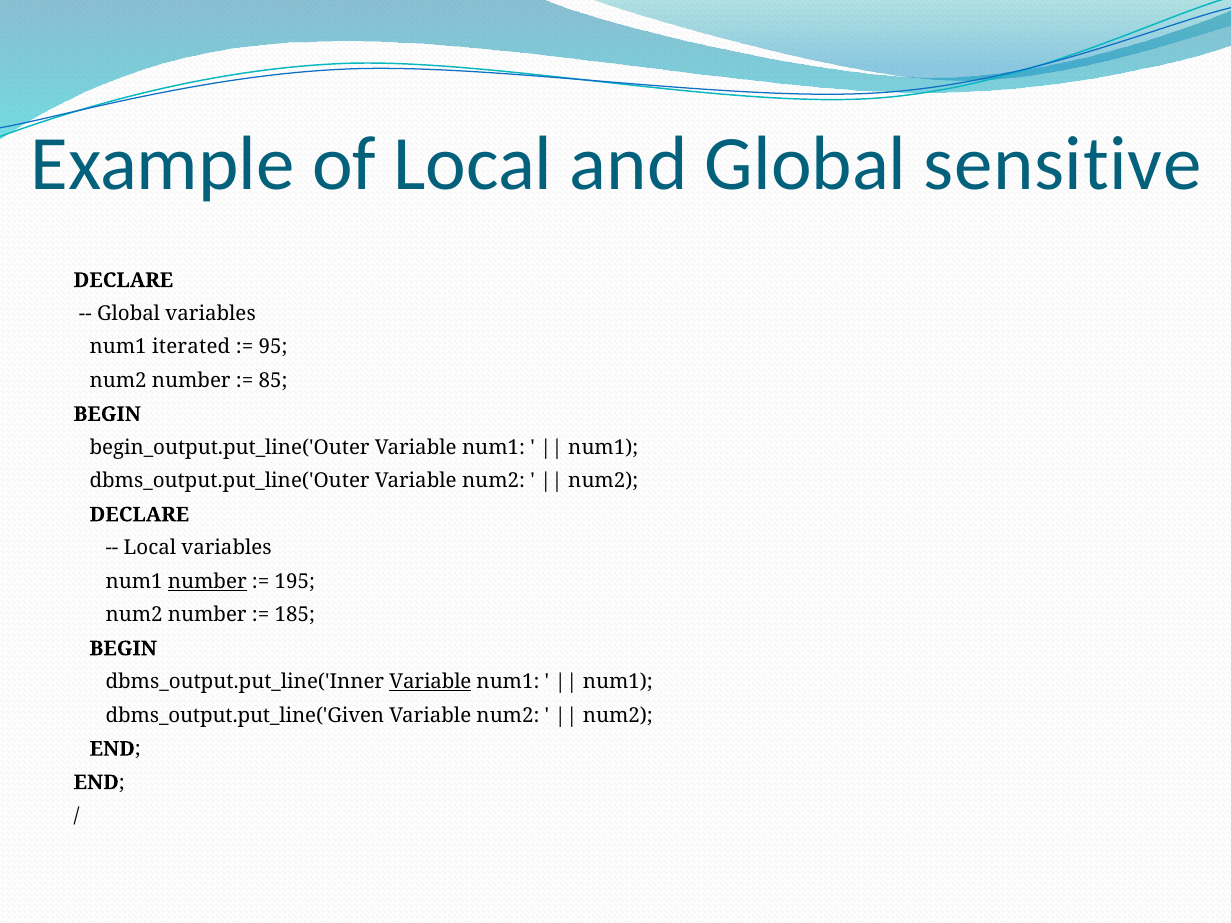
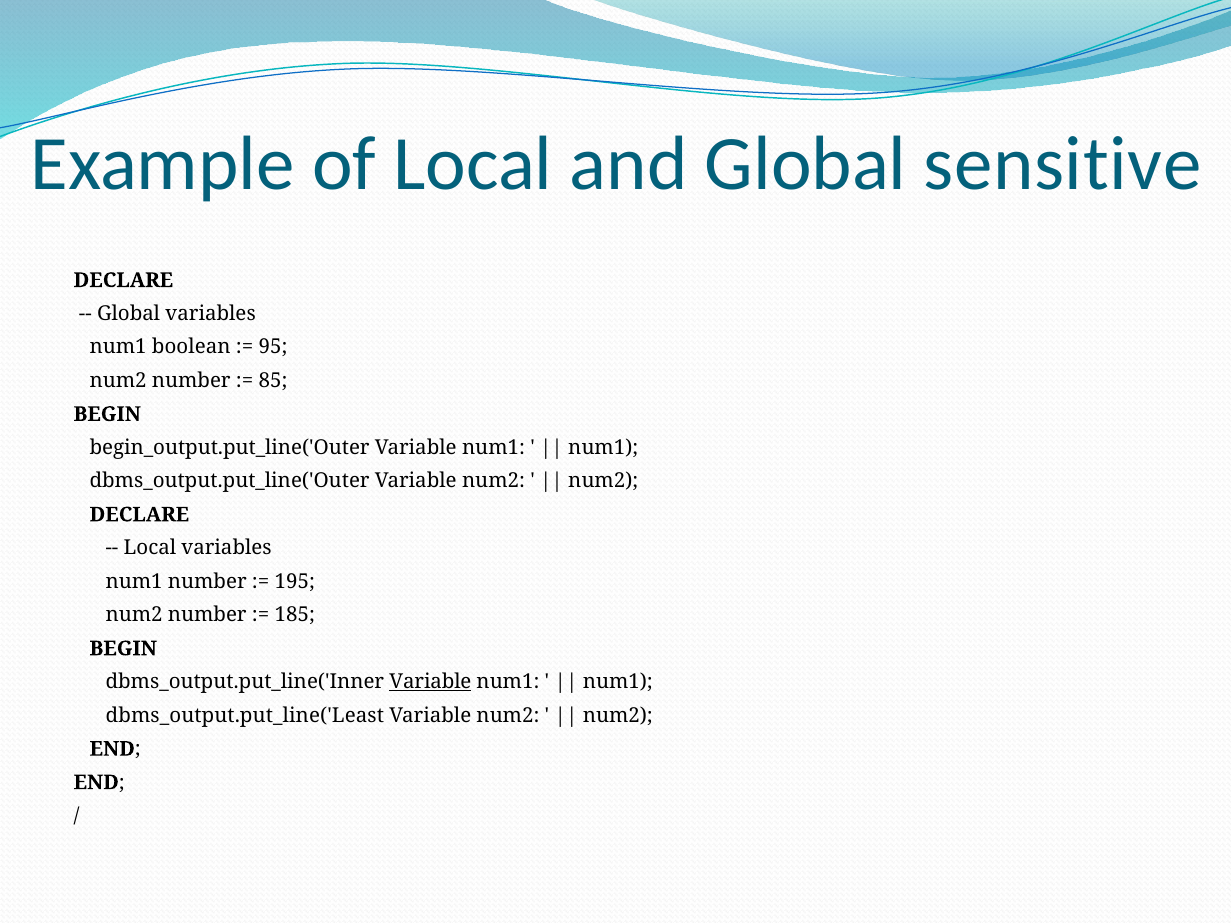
iterated: iterated -> boolean
number at (207, 582) underline: present -> none
dbms_output.put_line('Given: dbms_output.put_line('Given -> dbms_output.put_line('Least
